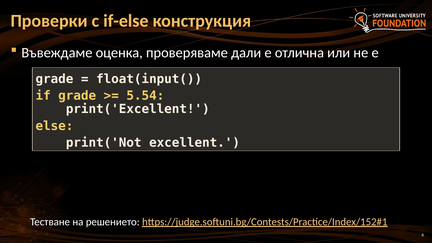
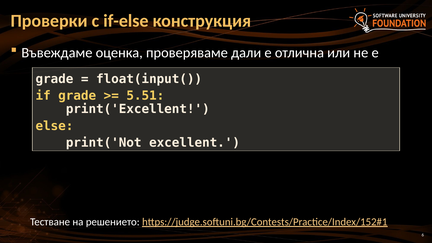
5.54: 5.54 -> 5.51
